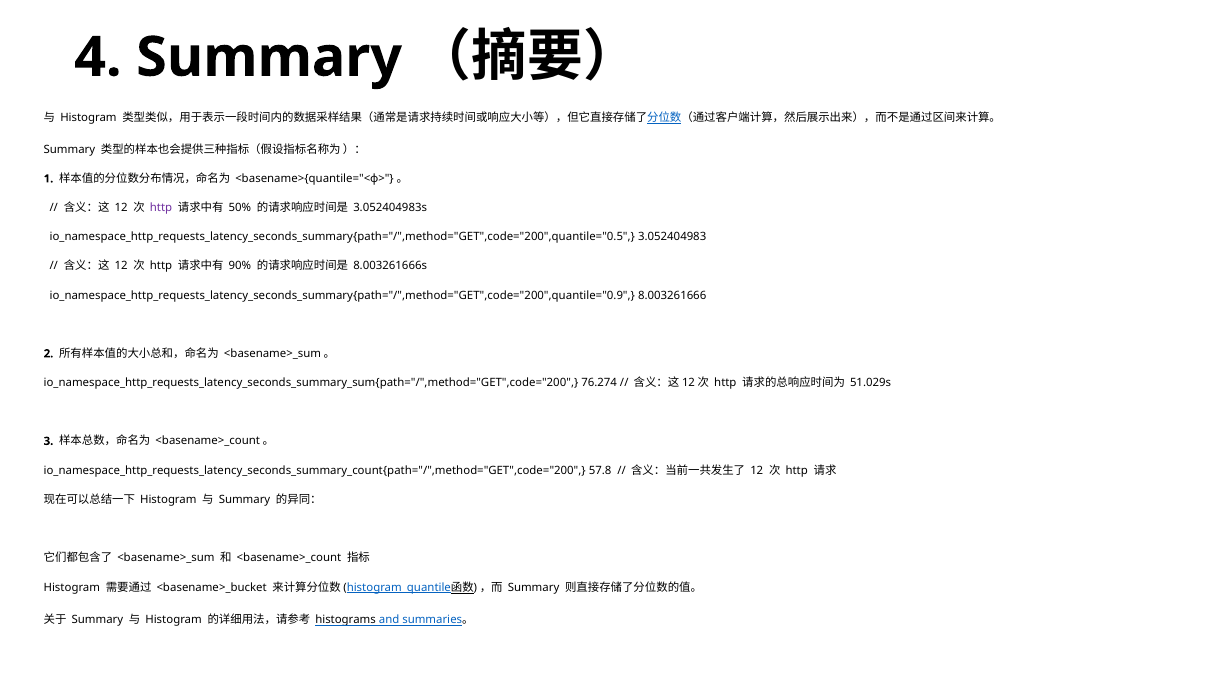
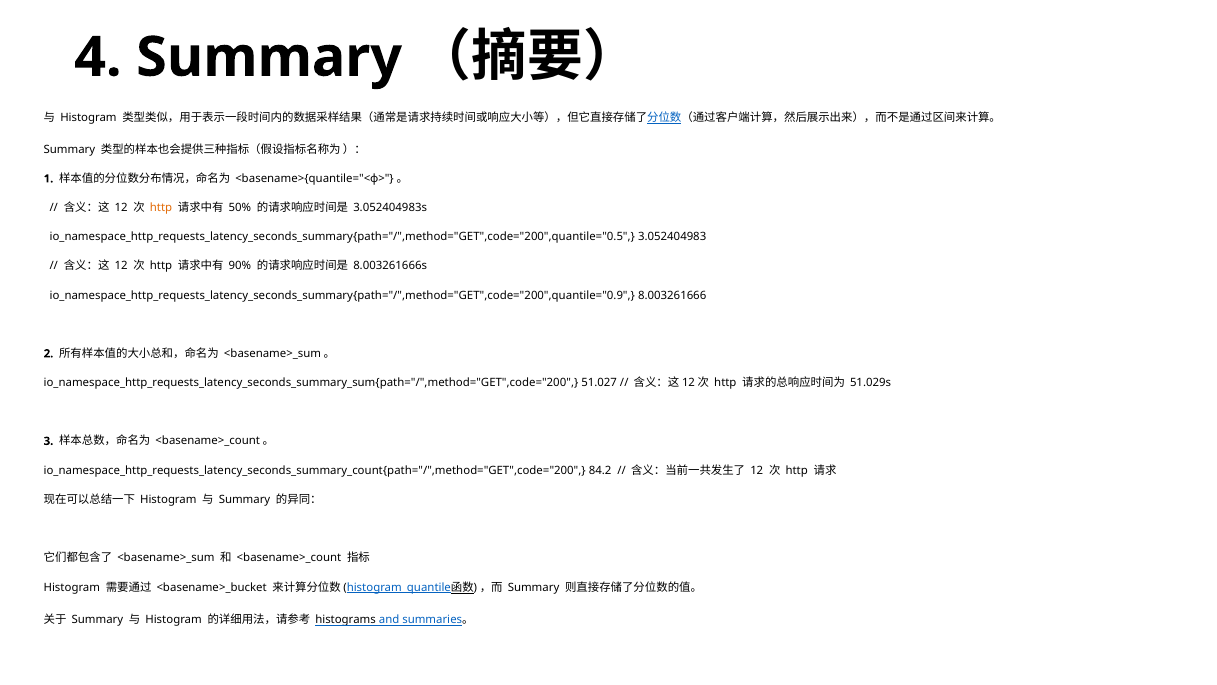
http at (161, 208) colour: purple -> orange
76.274: 76.274 -> 51.027
57.8: 57.8 -> 84.2
